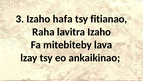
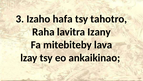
fitianao: fitianao -> tahotro
lavitra Izaho: Izaho -> Izany
